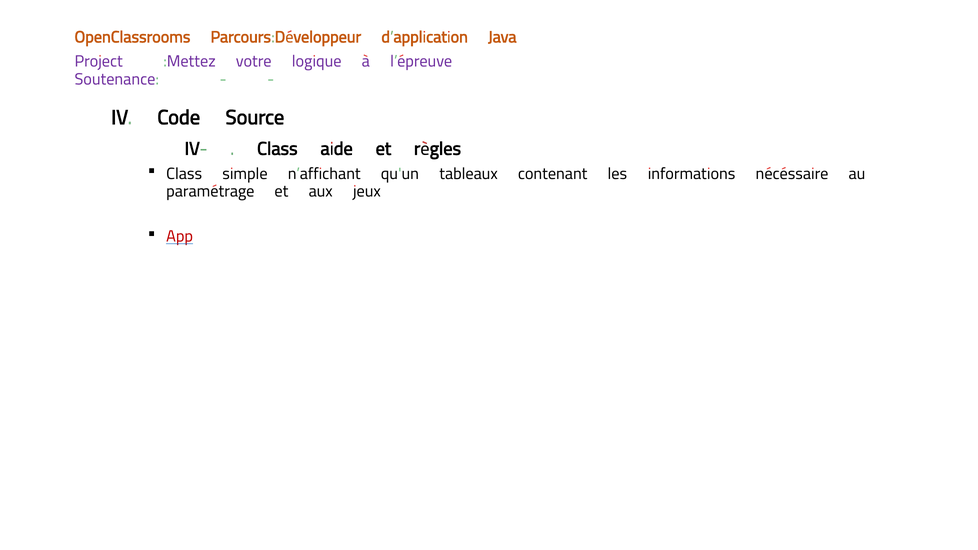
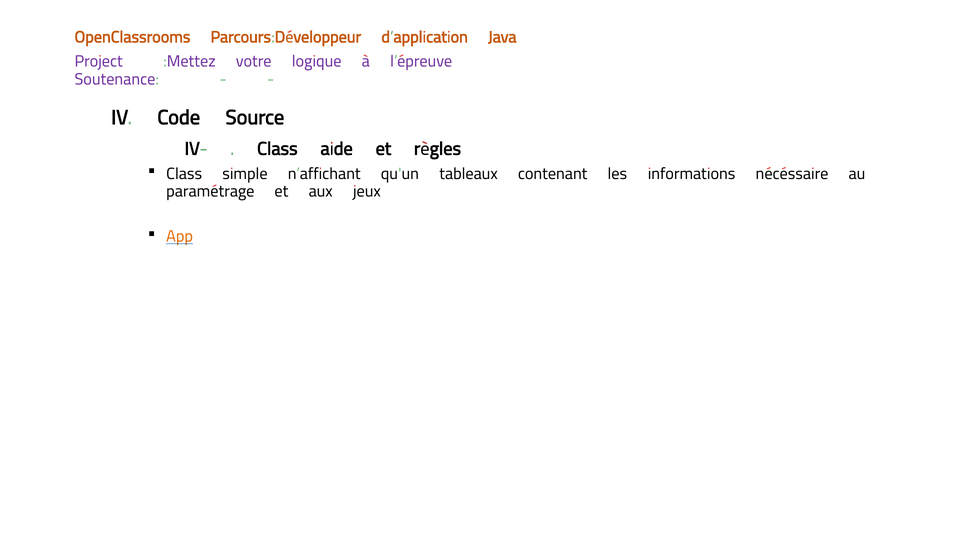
App colour: red -> orange
